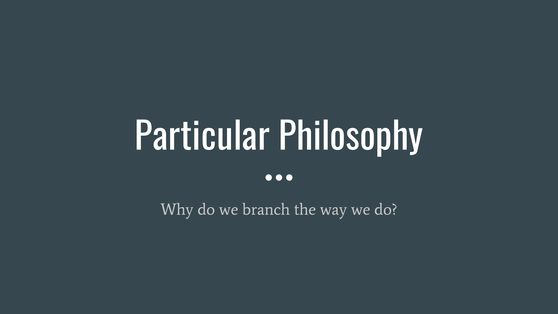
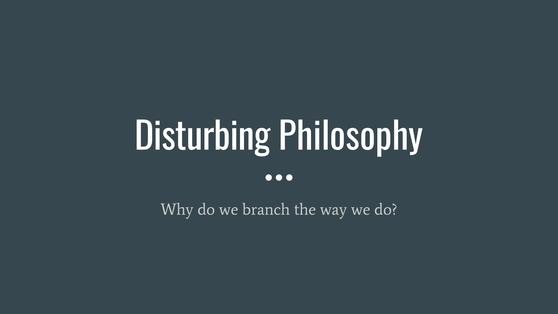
Particular: Particular -> Disturbing
